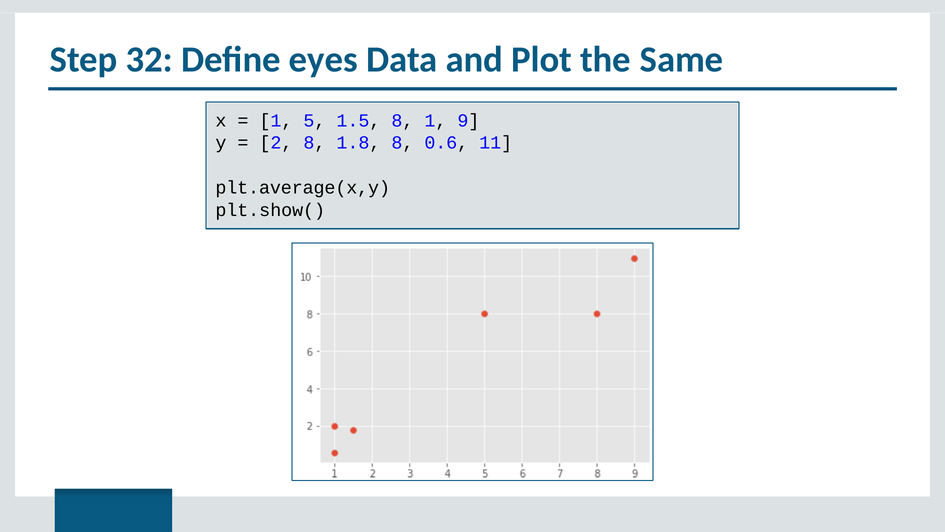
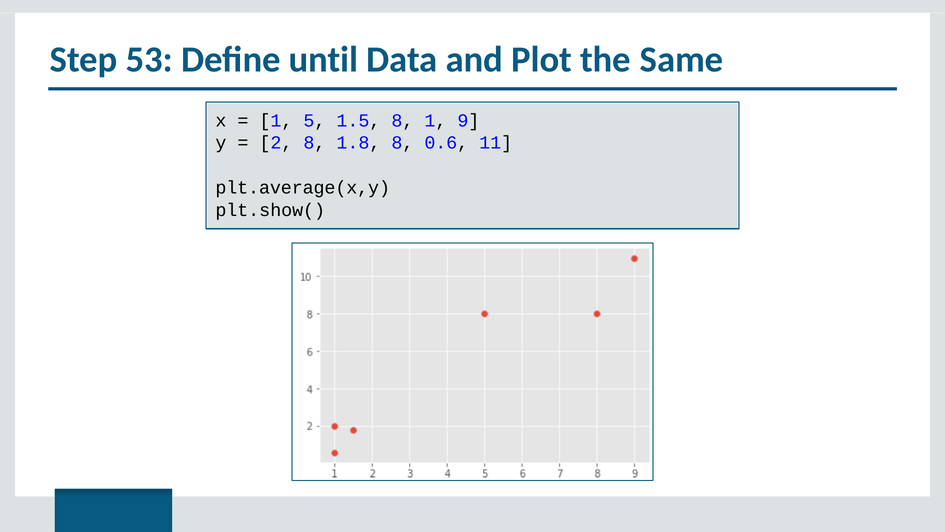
32: 32 -> 53
eyes: eyes -> until
